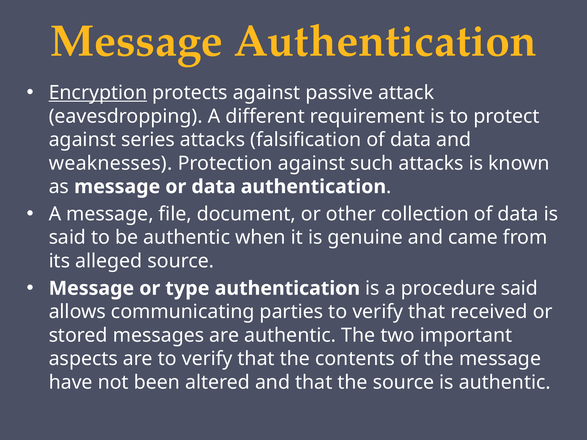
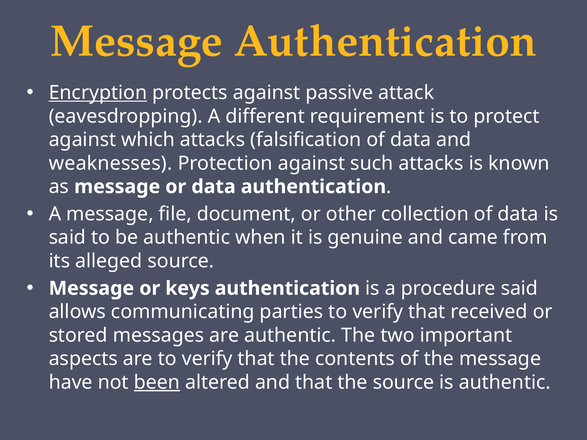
series: series -> which
type: type -> keys
been underline: none -> present
